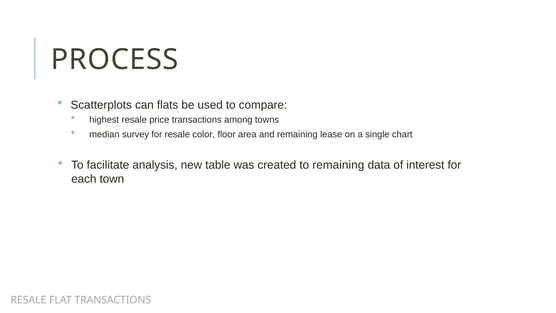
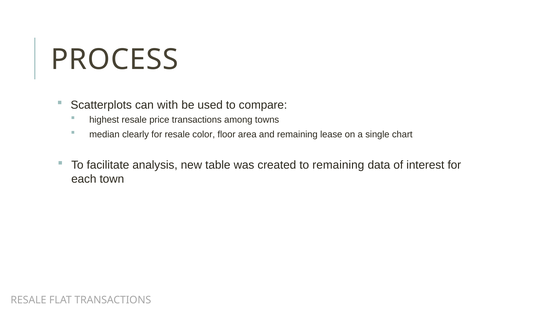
flats: flats -> with
survey: survey -> clearly
